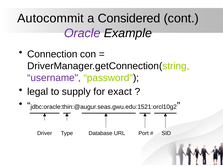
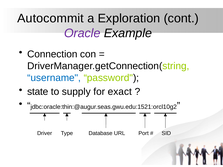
Considered: Considered -> Exploration
username colour: purple -> blue
legal: legal -> state
